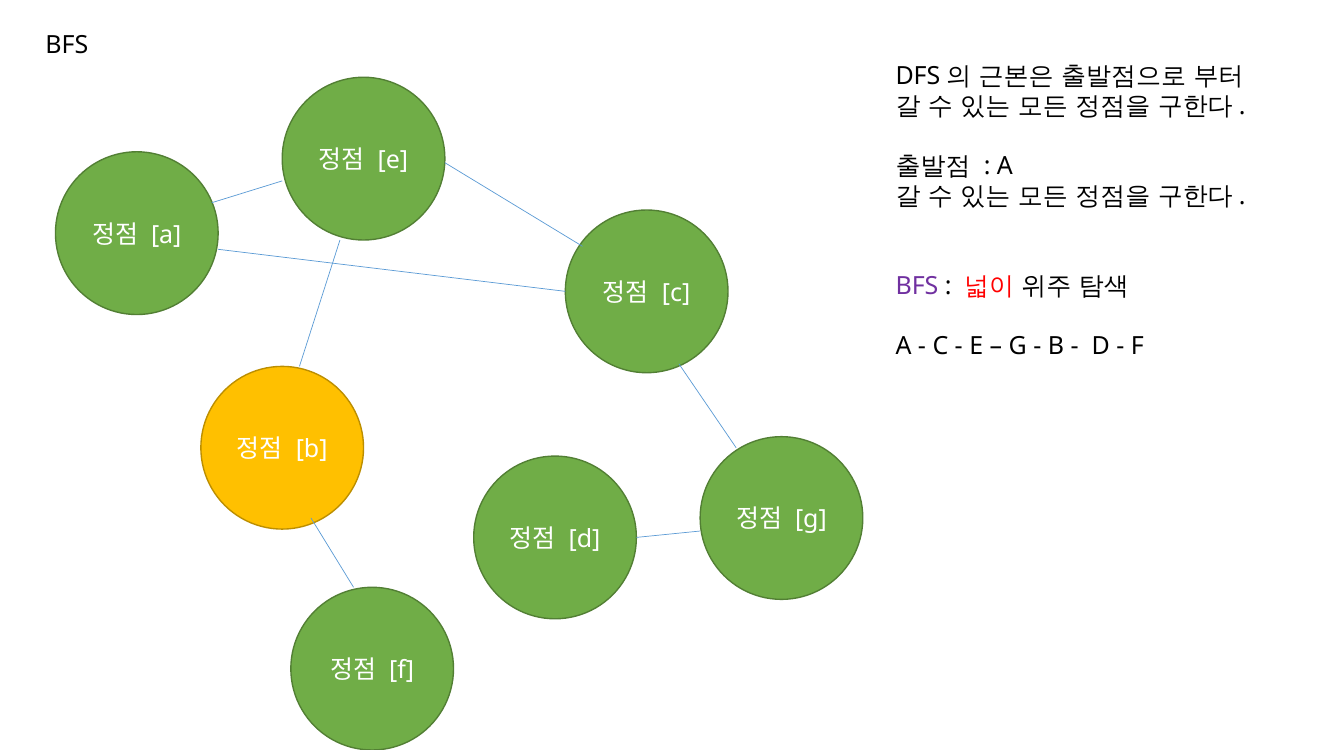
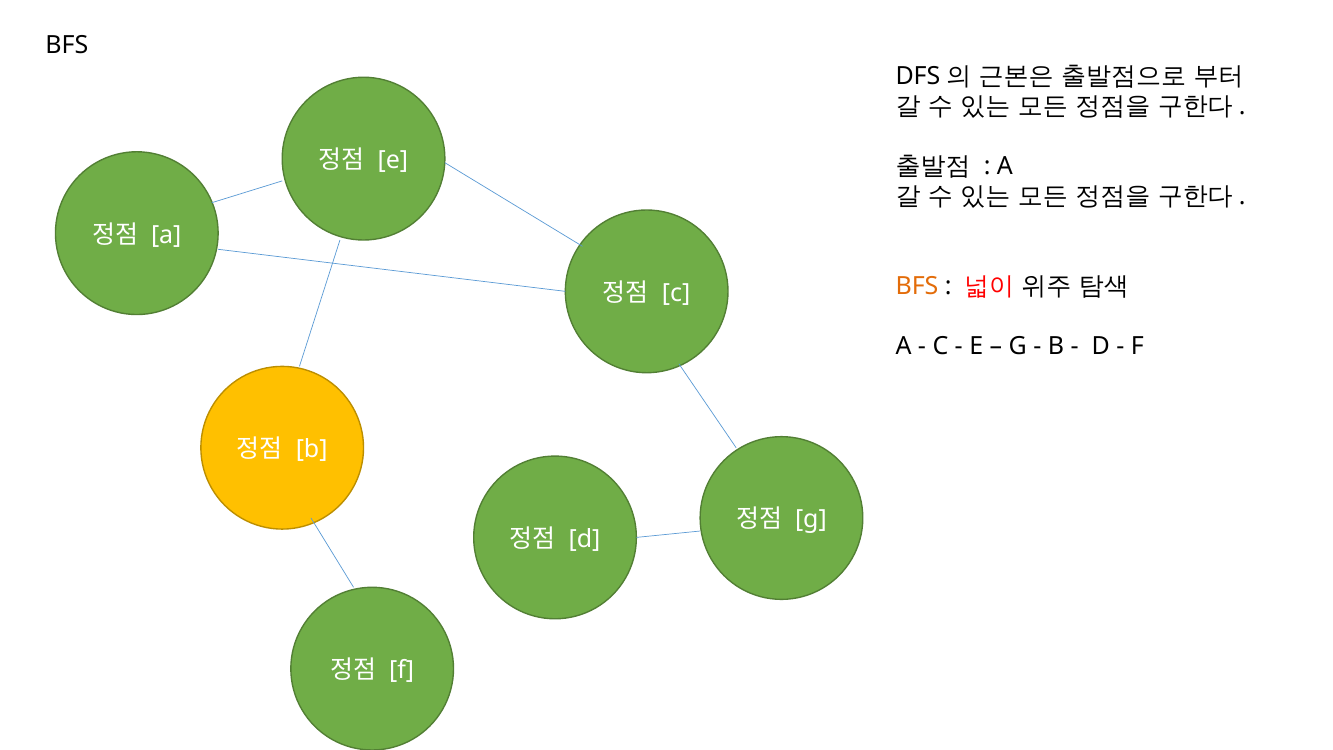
BFS at (917, 287) colour: purple -> orange
